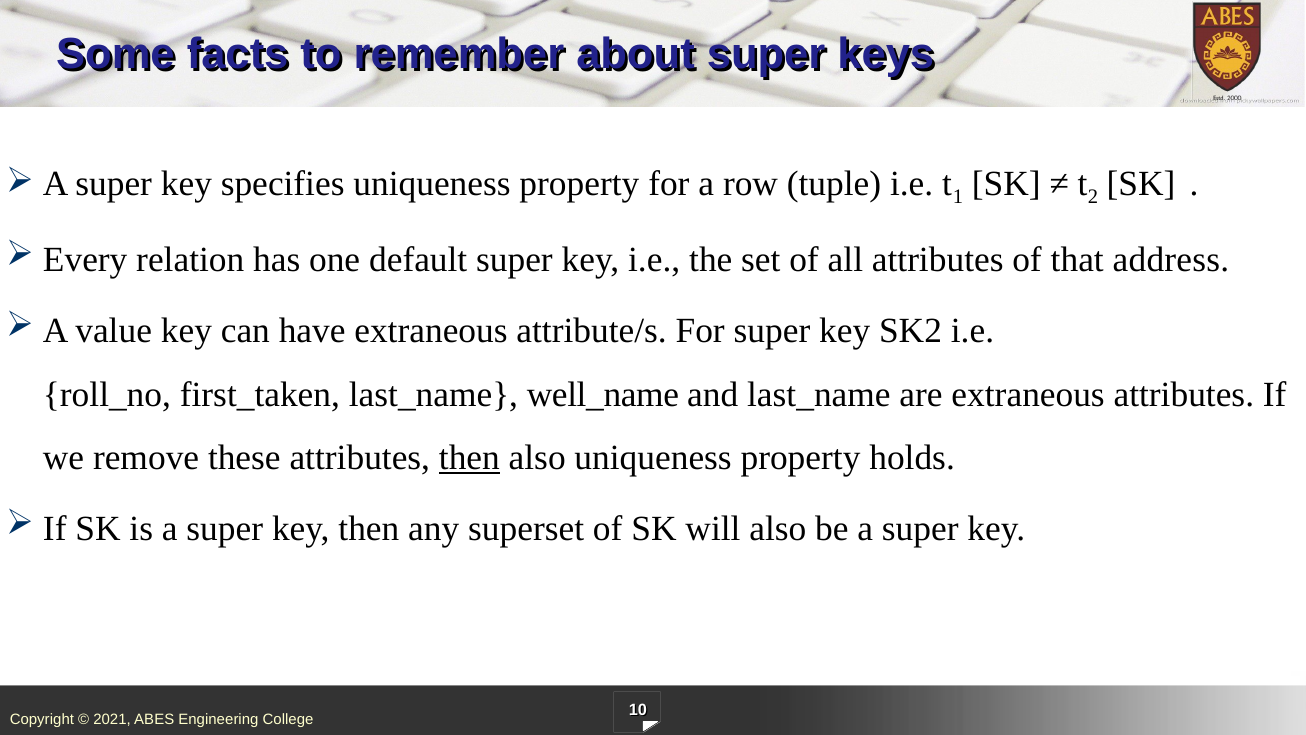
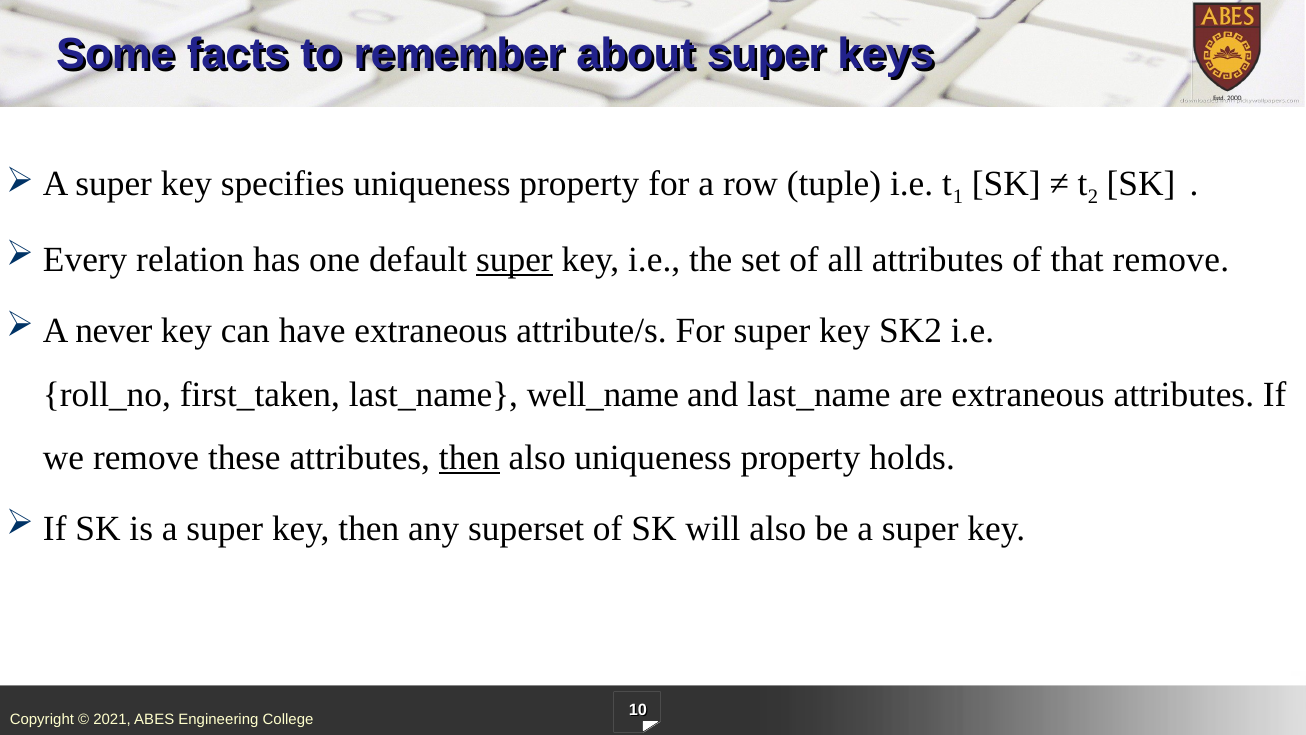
super at (514, 260) underline: none -> present
that address: address -> remove
value: value -> never
